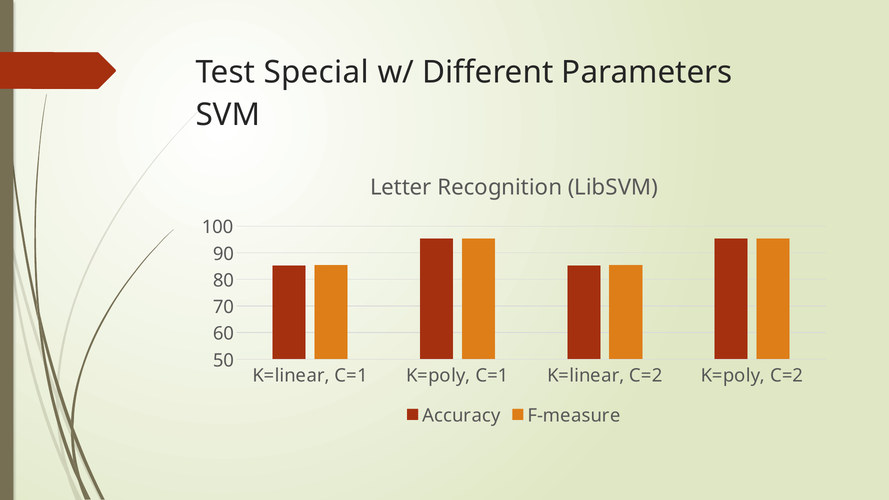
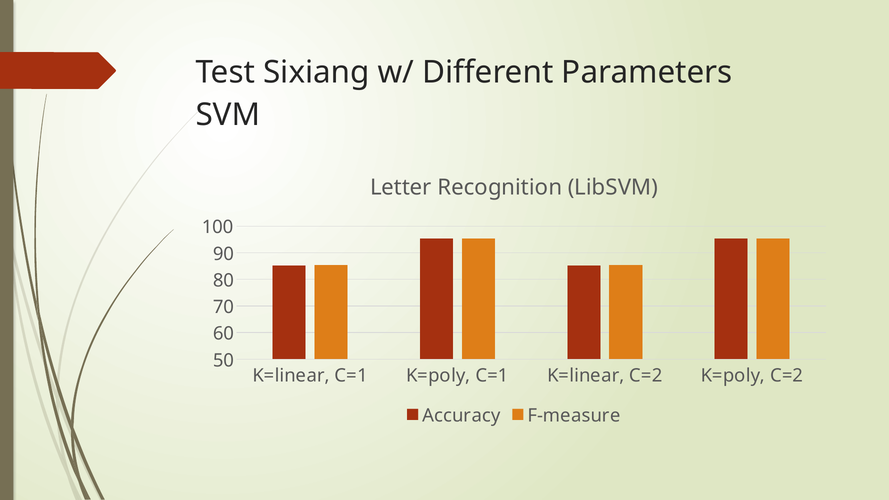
Special: Special -> Sixiang
